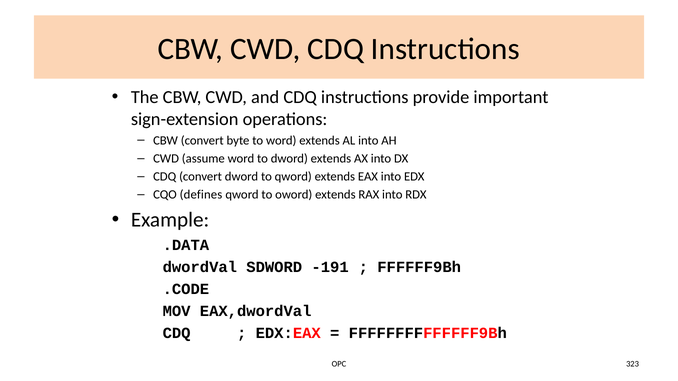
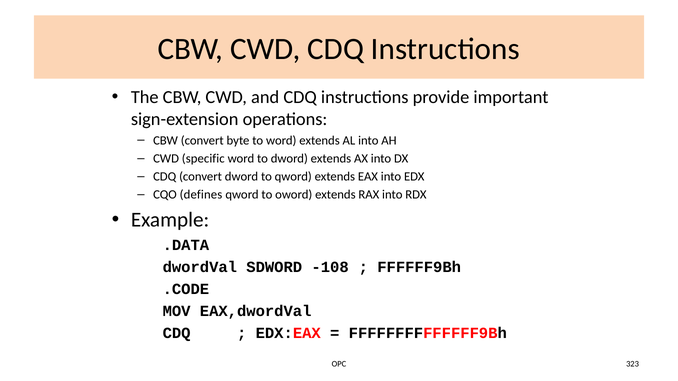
assume: assume -> specific
-191: -191 -> -108
